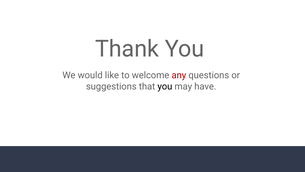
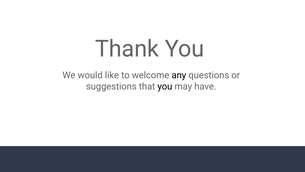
any colour: red -> black
